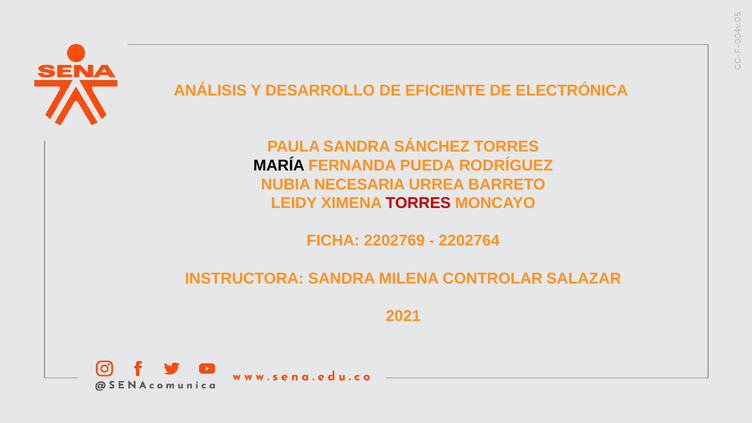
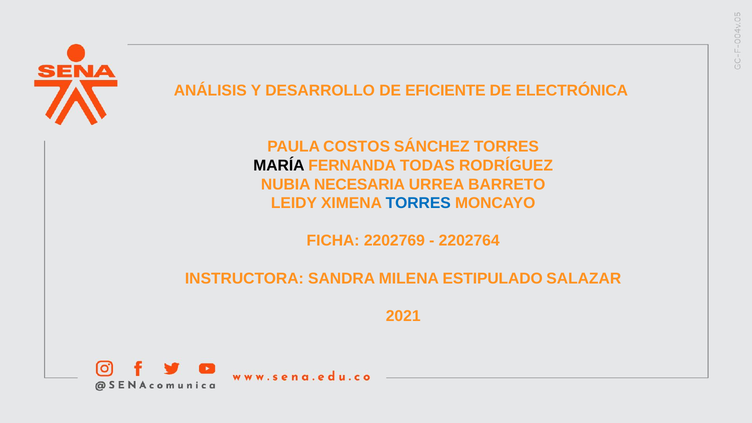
PAULA SANDRA: SANDRA -> COSTOS
PUEDA: PUEDA -> TODAS
TORRES at (418, 203) colour: red -> blue
CONTROLAR: CONTROLAR -> ESTIPULADO
